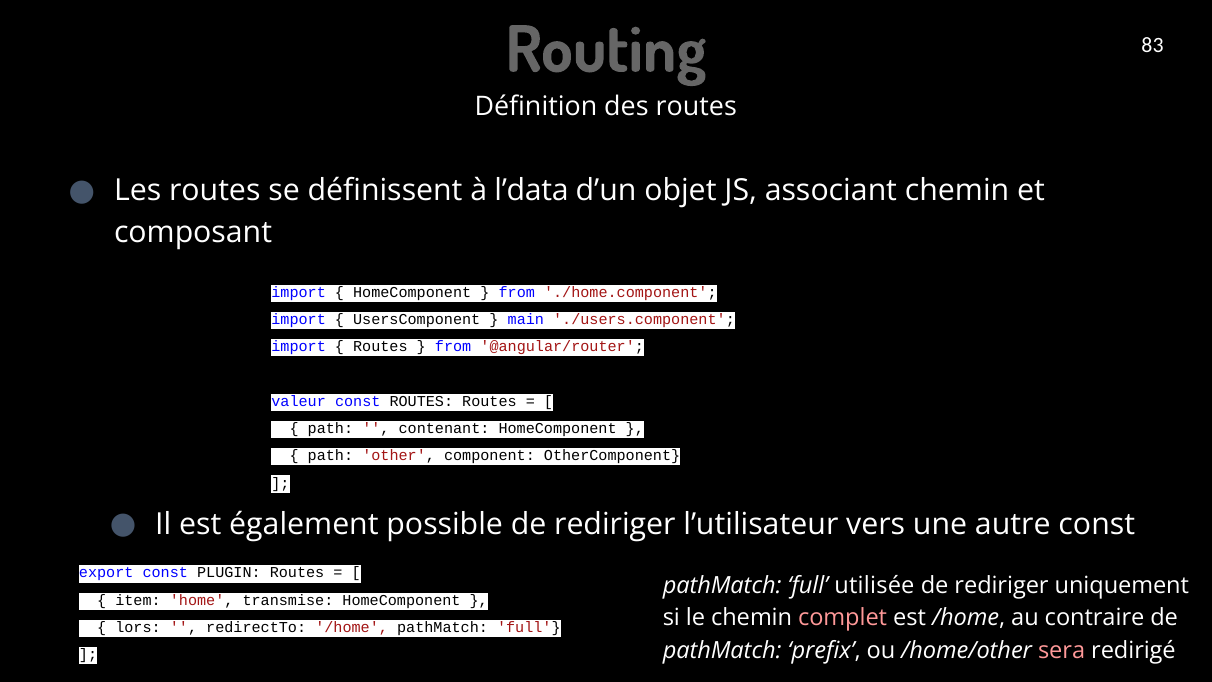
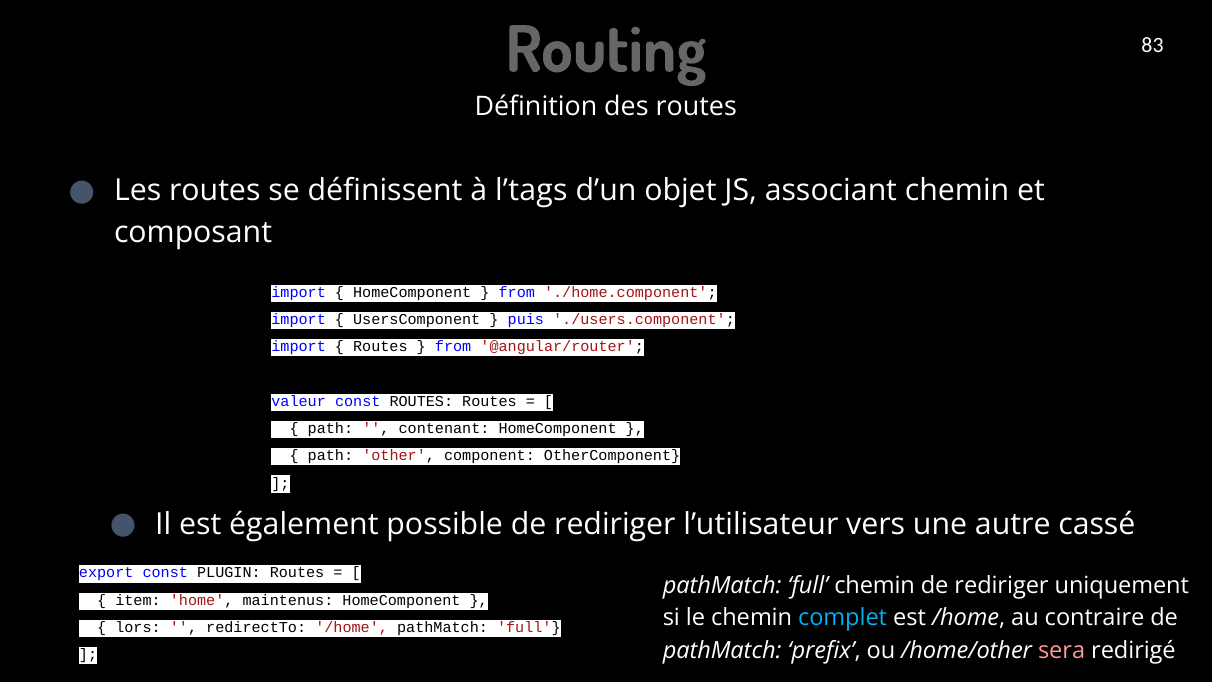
l’data: l’data -> l’tags
main: main -> puis
autre const: const -> cassé
full utilisée: utilisée -> chemin
transmise: transmise -> maintenus
complet colour: pink -> light blue
